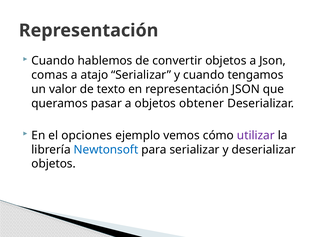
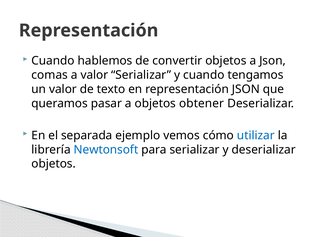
a atajo: atajo -> valor
opciones: opciones -> separada
utilizar colour: purple -> blue
